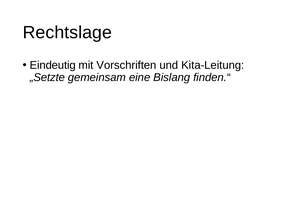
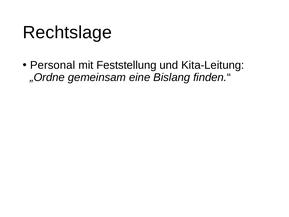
Eindeutig: Eindeutig -> Personal
Vorschriften: Vorschriften -> Feststellung
„Setzte: „Setzte -> „Ordne
